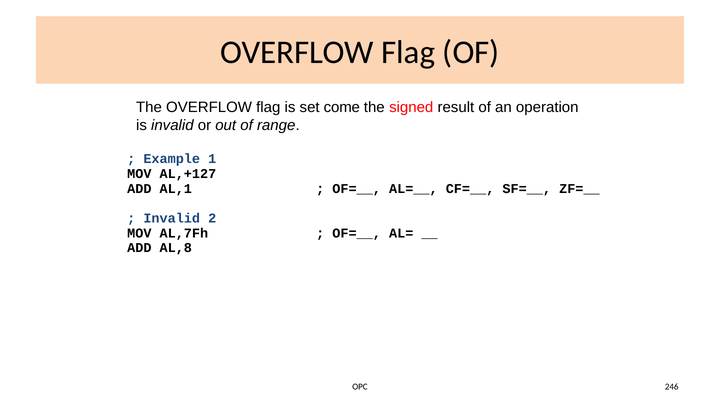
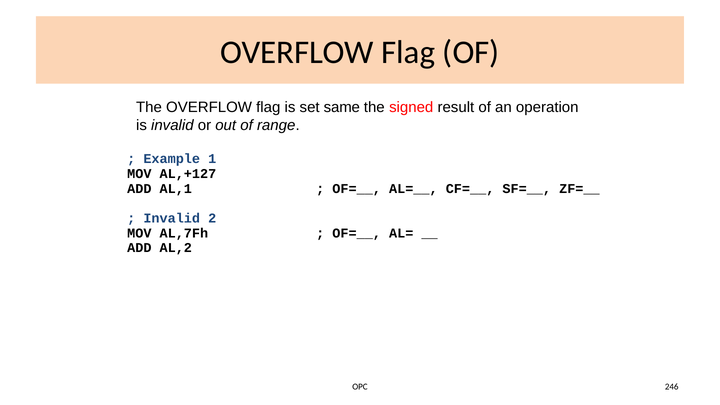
come: come -> same
AL,8: AL,8 -> AL,2
